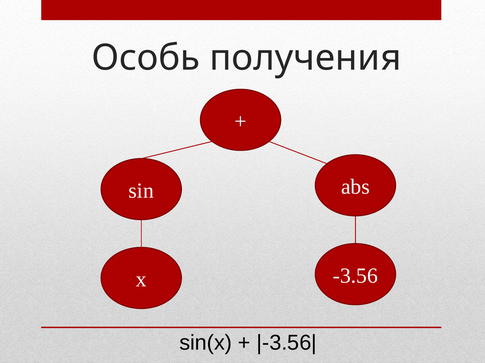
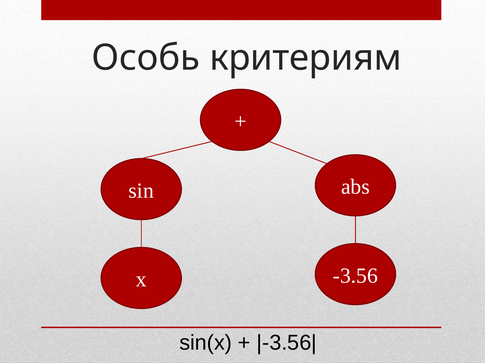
получения: получения -> критериям
